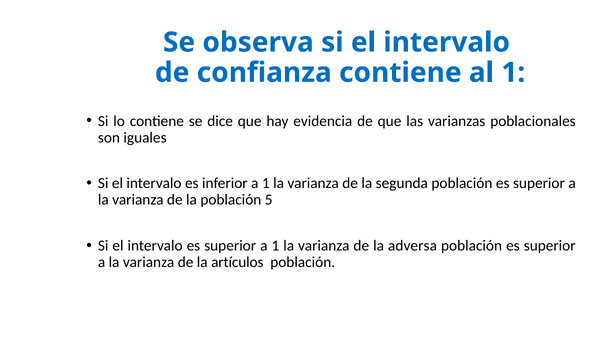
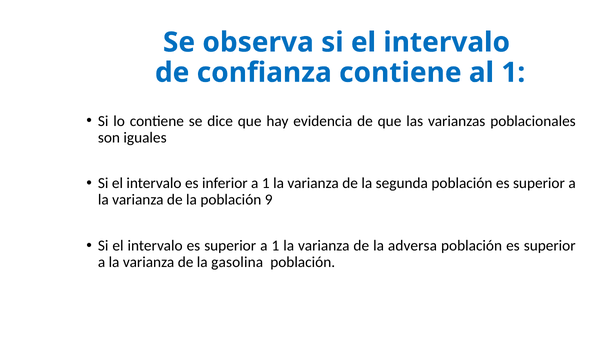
5: 5 -> 9
artículos: artículos -> gasolina
